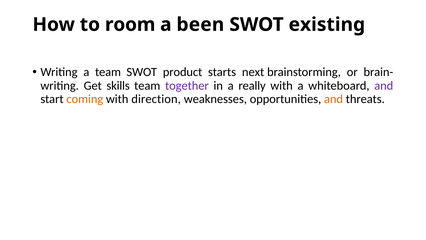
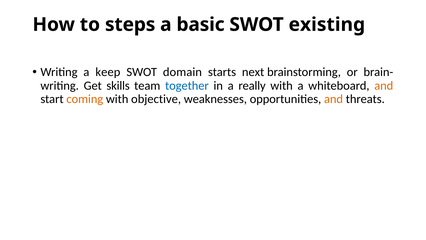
room: room -> steps
been: been -> basic
a team: team -> keep
product: product -> domain
together colour: purple -> blue
and at (384, 85) colour: purple -> orange
direction: direction -> objective
